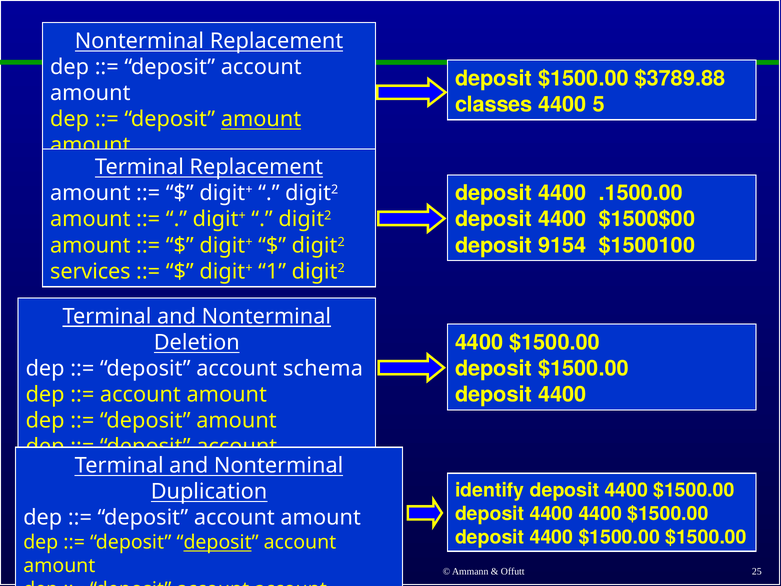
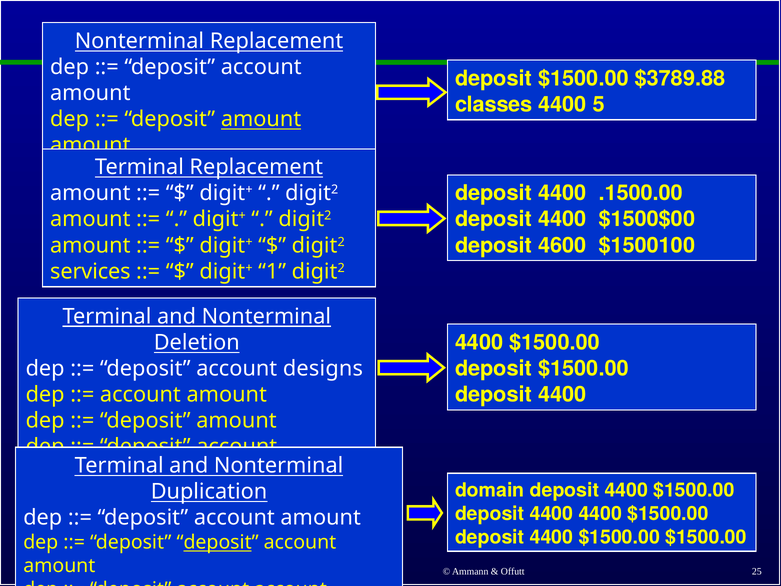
9154: 9154 -> 4600
schema: schema -> designs
identify: identify -> domain
